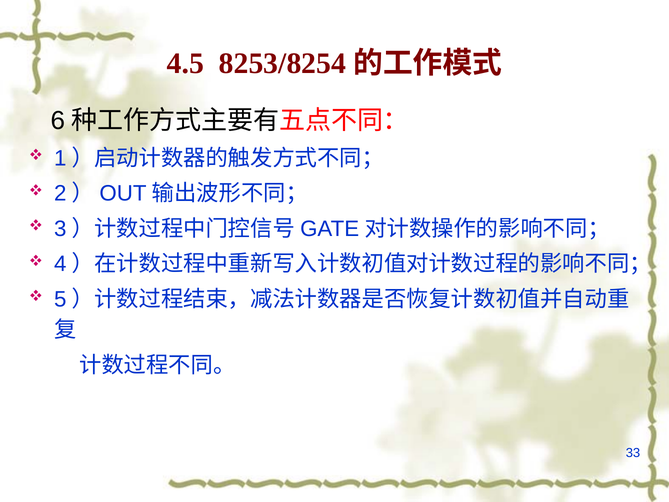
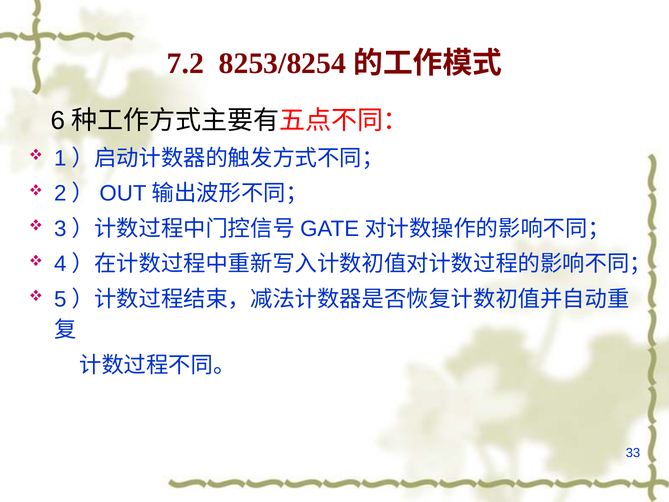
4.5: 4.5 -> 7.2
